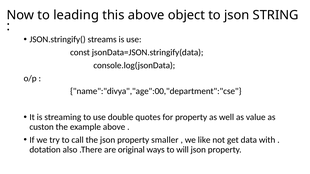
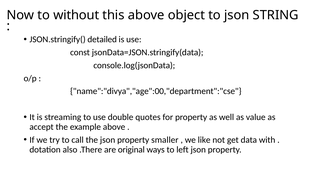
leading: leading -> without
streams: streams -> detailed
custon: custon -> accept
will: will -> left
